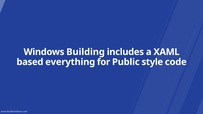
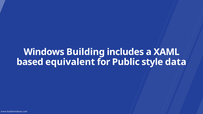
everything: everything -> equivalent
code: code -> data
